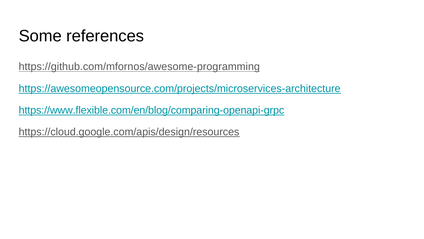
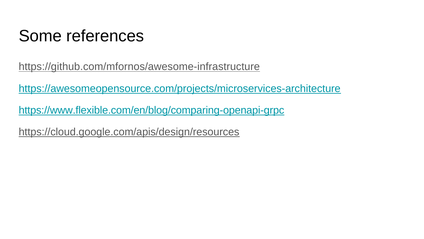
https://github.com/mfornos/awesome-programming: https://github.com/mfornos/awesome-programming -> https://github.com/mfornos/awesome-infrastructure
